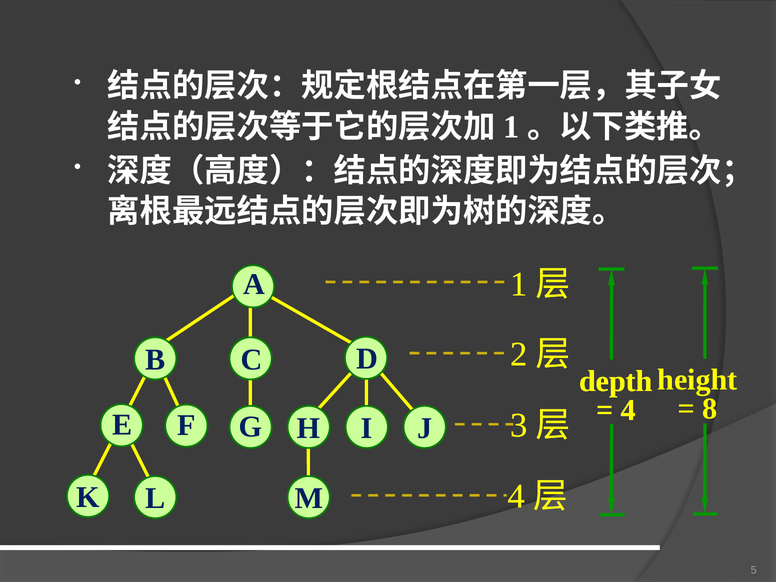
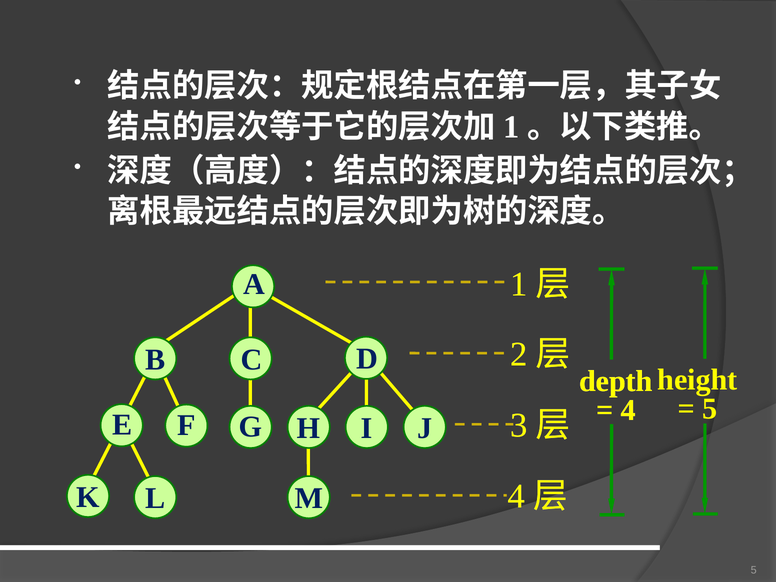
8 at (710, 409): 8 -> 5
